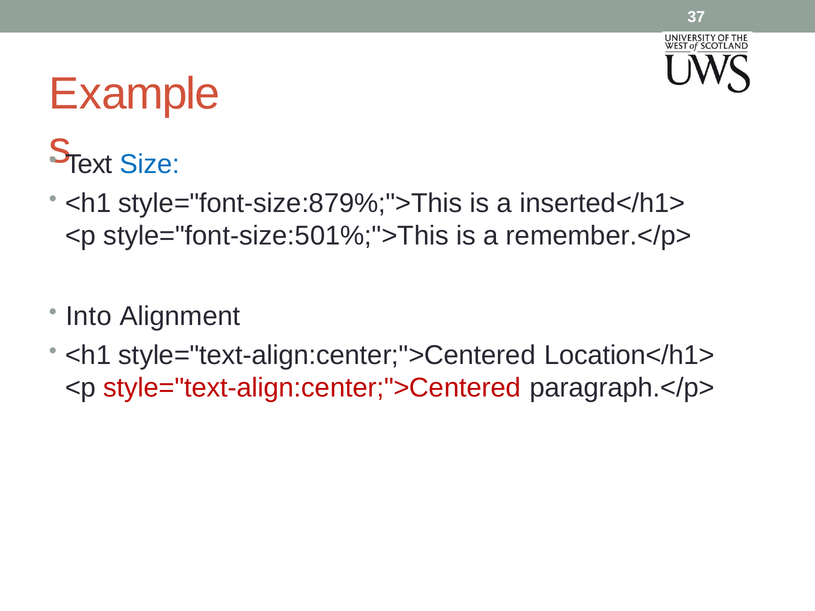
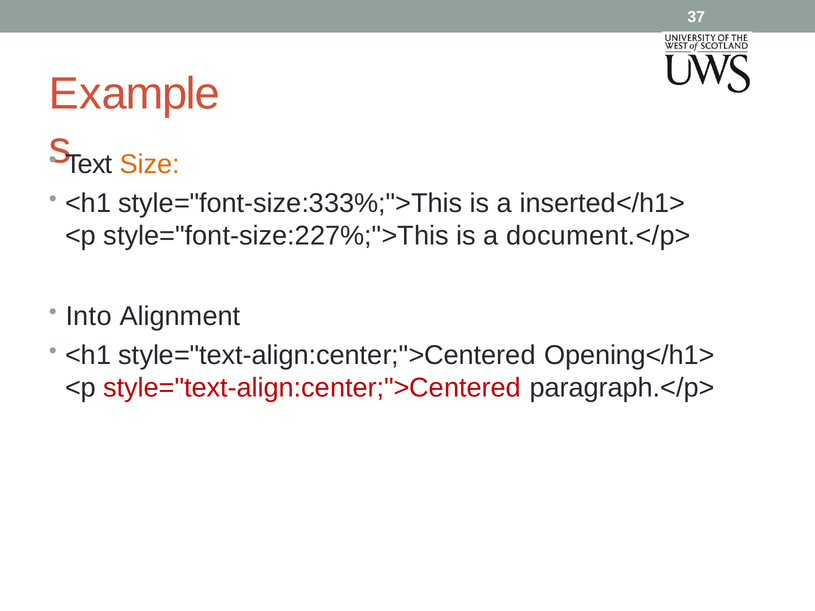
Size colour: blue -> orange
style="font-size:879%;">This: style="font-size:879%;">This -> style="font-size:333%;">This
style="font-size:501%;">This: style="font-size:501%;">This -> style="font-size:227%;">This
remember.</p>: remember.</p> -> document.</p>
Location</h1>: Location</h1> -> Opening</h1>
